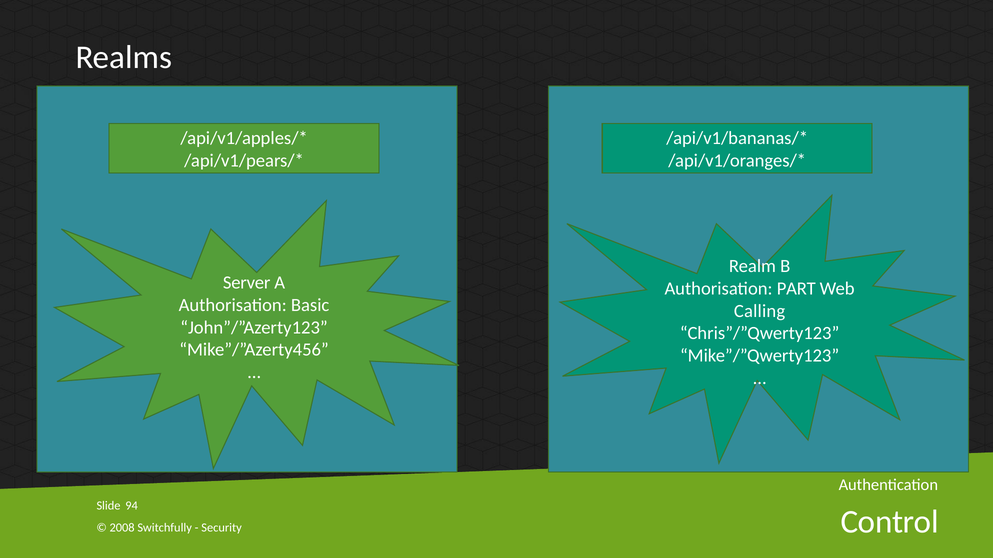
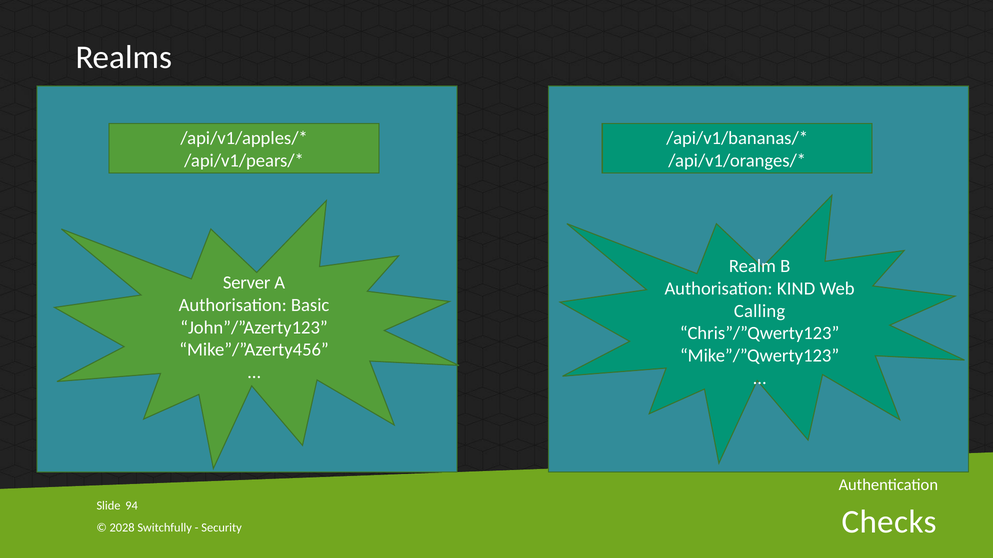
PART: PART -> KIND
2008: 2008 -> 2028
Control: Control -> Checks
